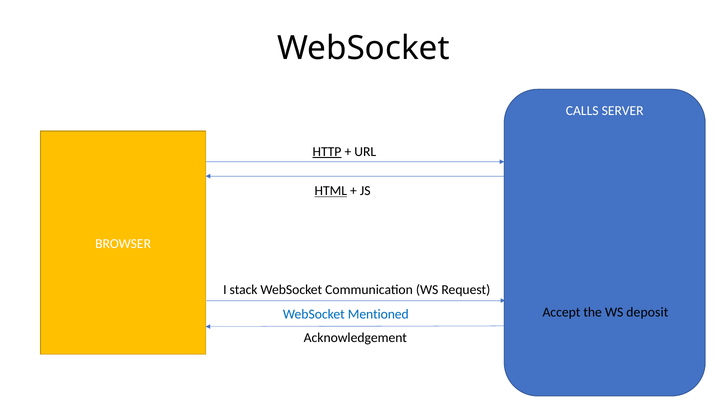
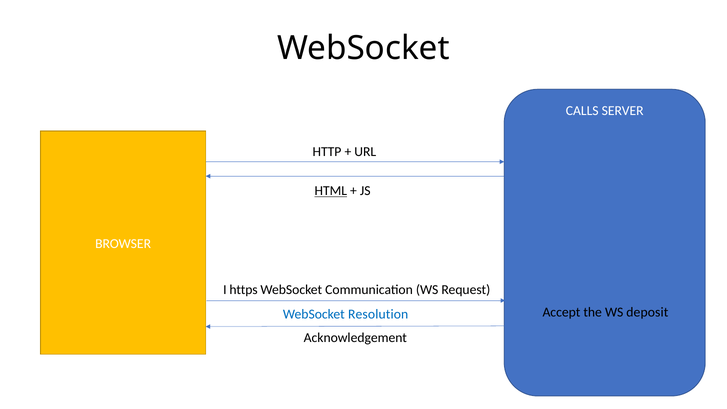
HTTP underline: present -> none
stack: stack -> https
Mentioned: Mentioned -> Resolution
